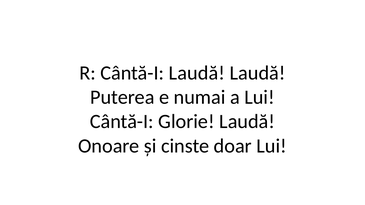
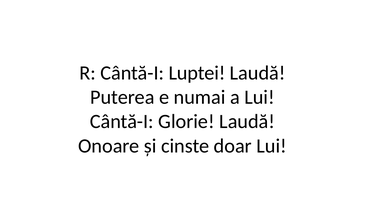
Cântă-I Laudă: Laudă -> Luptei
